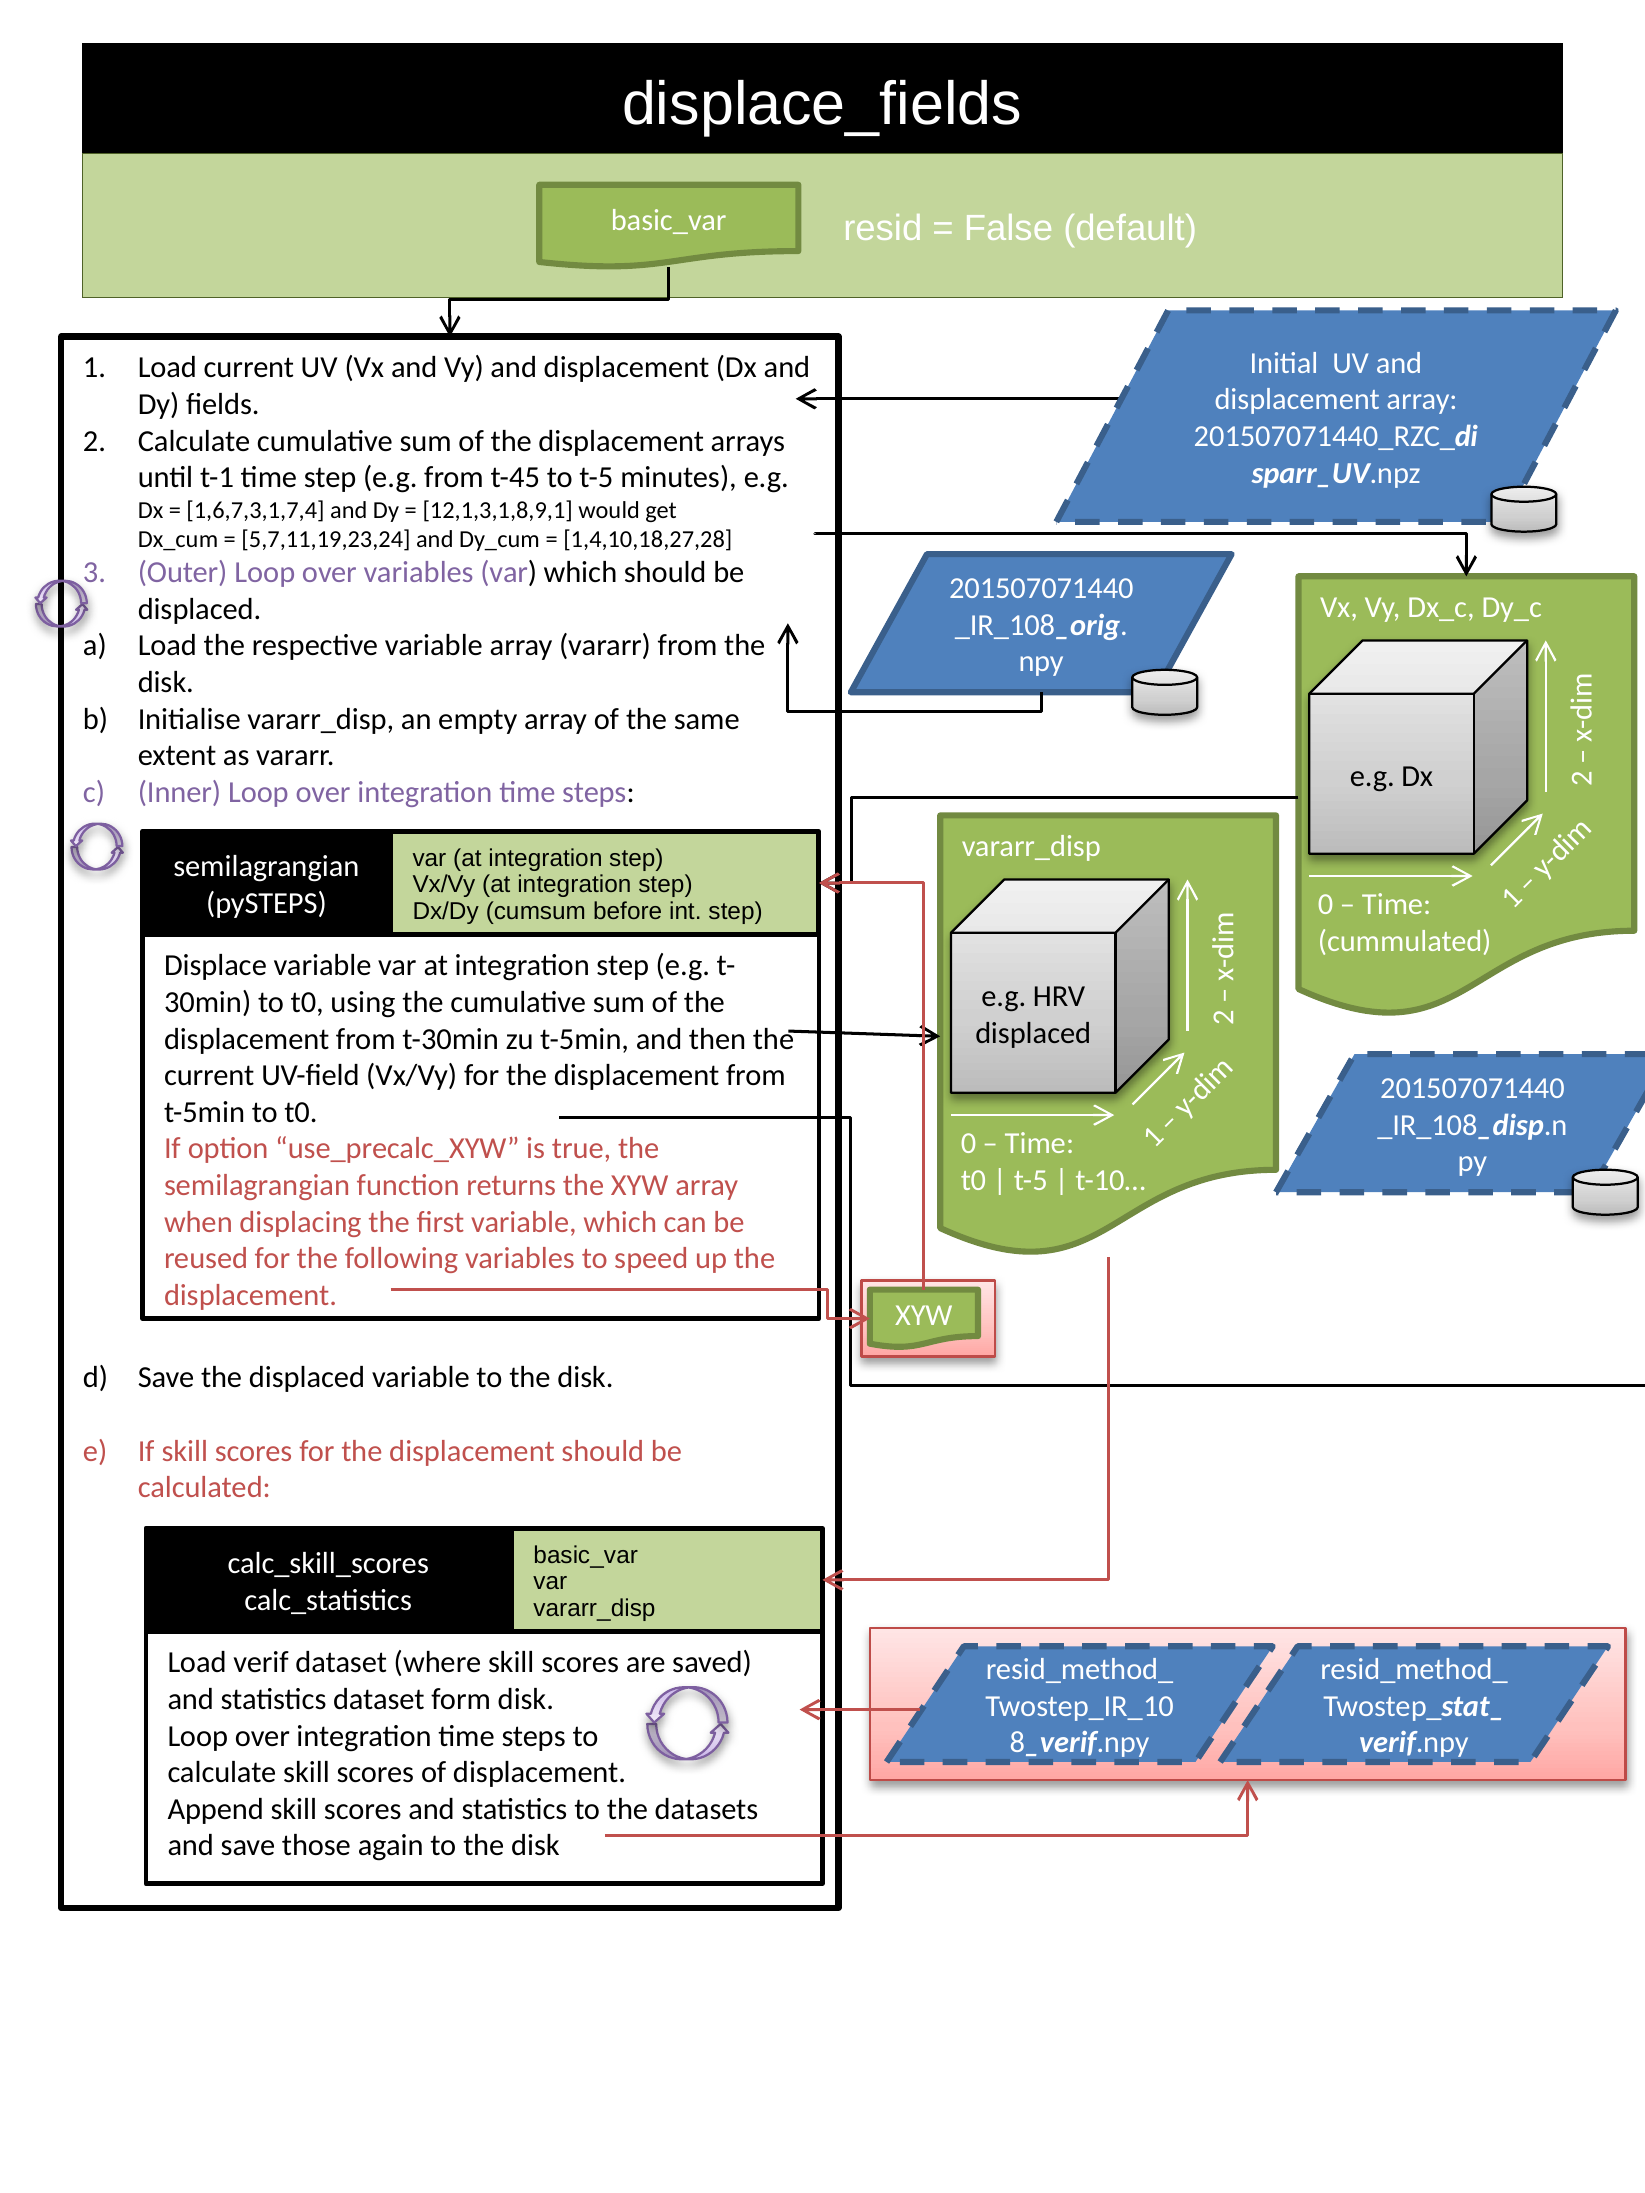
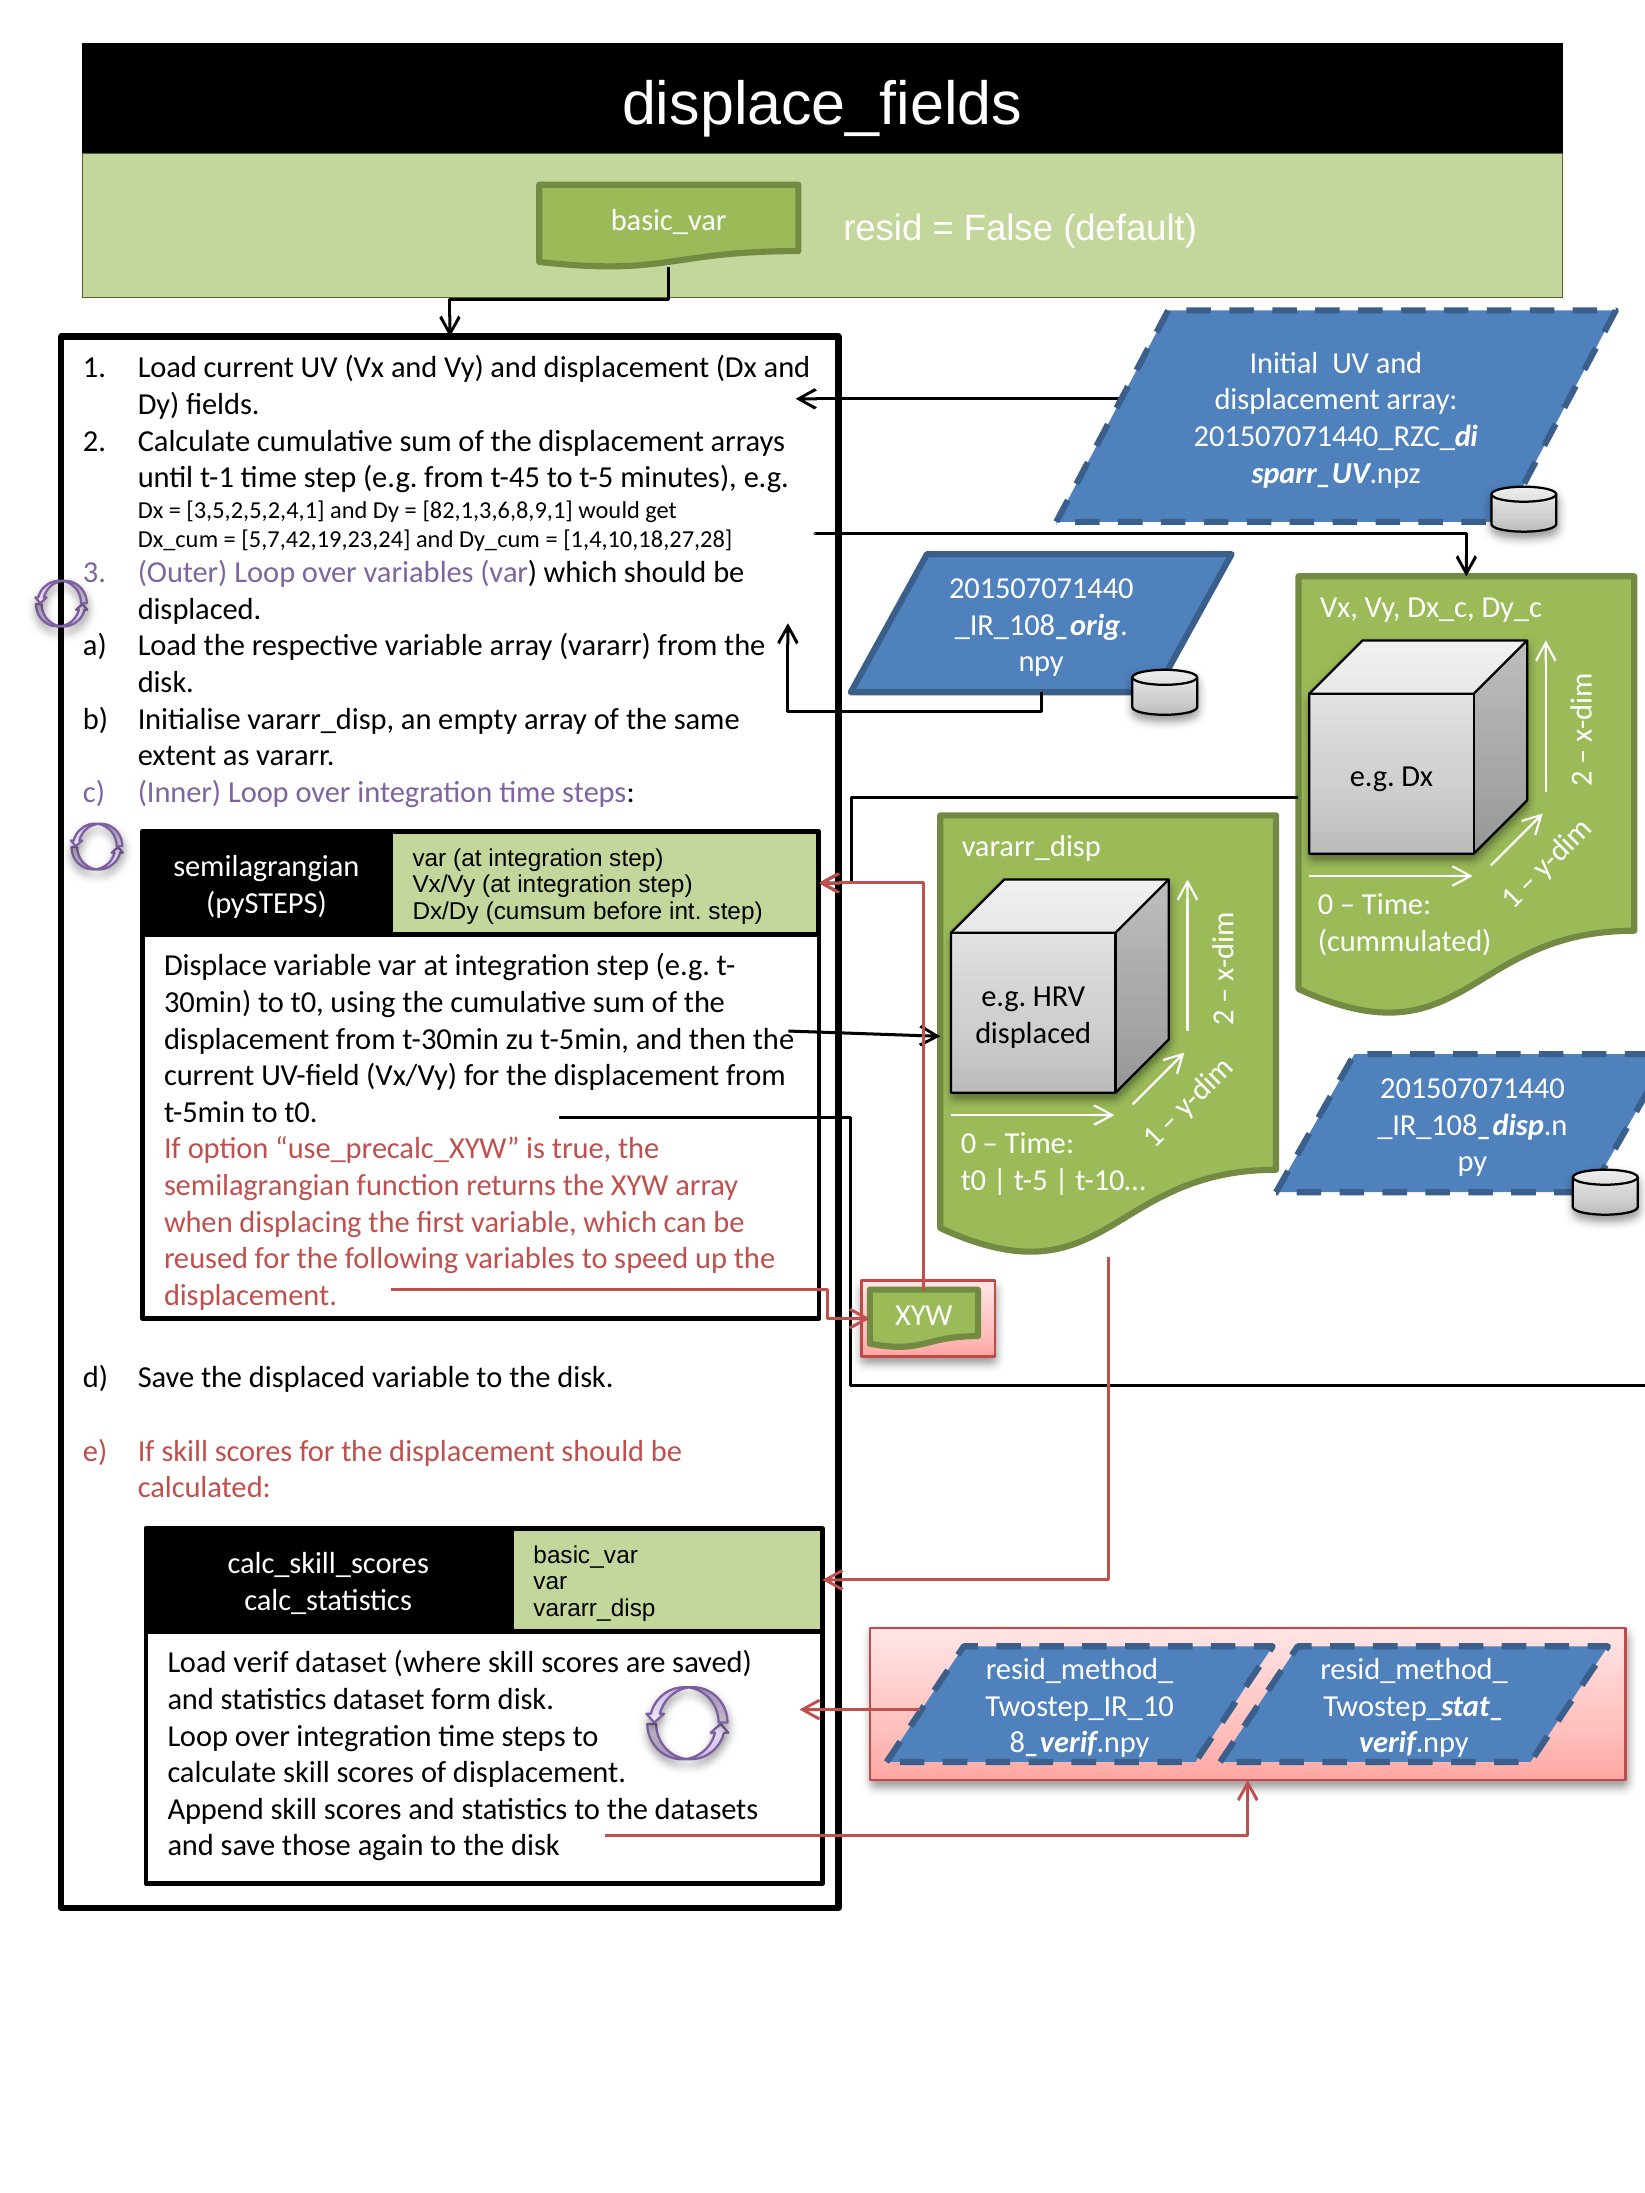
1,6,7,3,1,7,4: 1,6,7,3,1,7,4 -> 3,5,2,5,2,4,1
12,1,3,1,8,9,1: 12,1,3,1,8,9,1 -> 82,1,3,6,8,9,1
5,7,11,19,23,24: 5,7,11,19,23,24 -> 5,7,42,19,23,24
